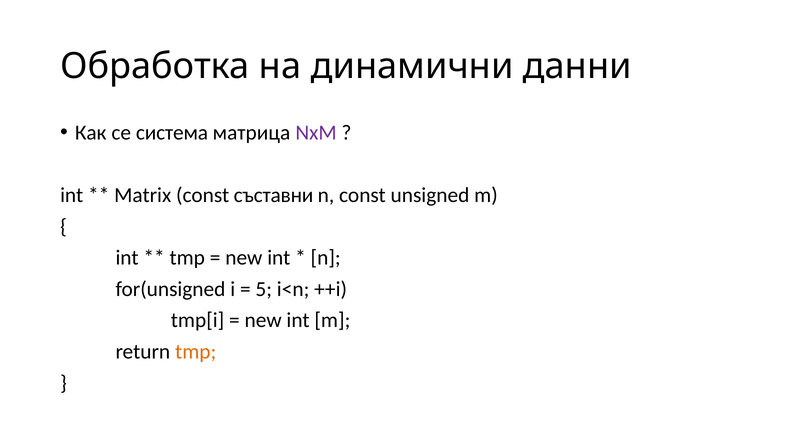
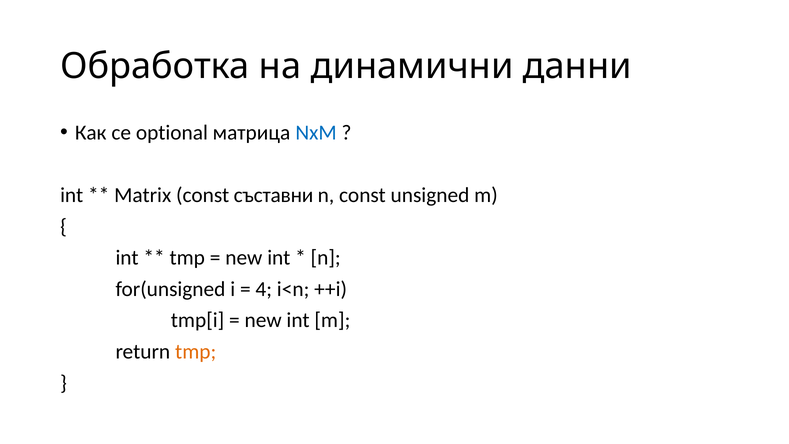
система: система -> optional
NxM colour: purple -> blue
5: 5 -> 4
